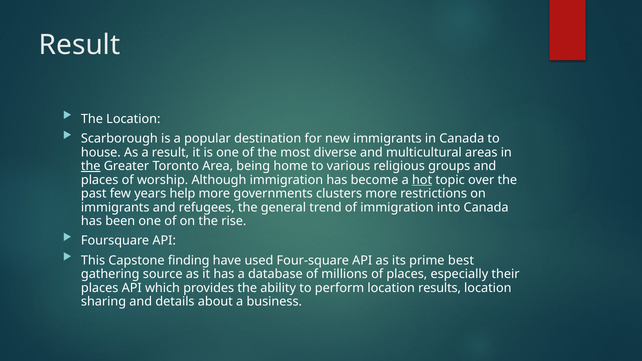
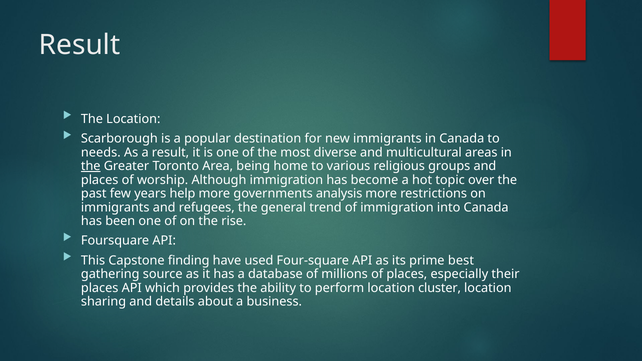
house: house -> needs
hot underline: present -> none
clusters: clusters -> analysis
results: results -> cluster
